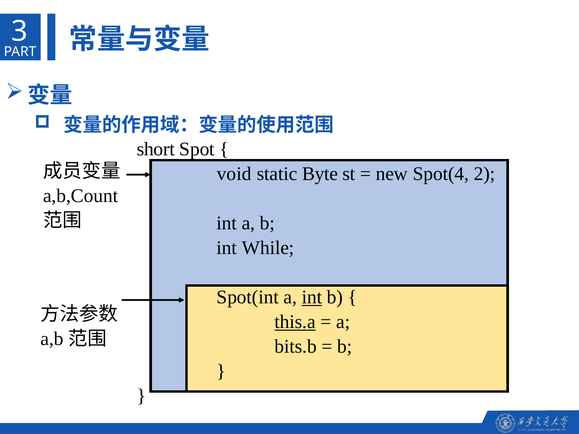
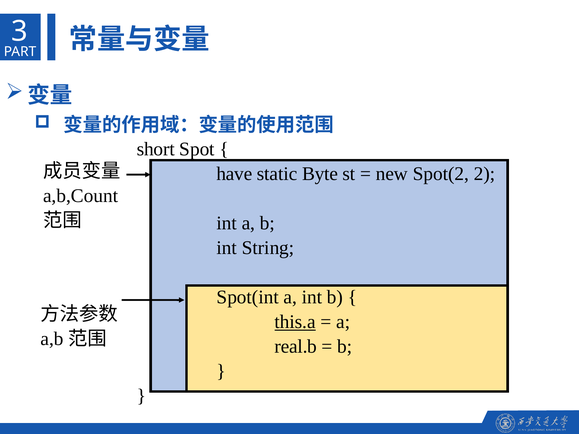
void: void -> have
Spot(4: Spot(4 -> Spot(2
While: While -> String
int at (312, 297) underline: present -> none
bits.b: bits.b -> real.b
